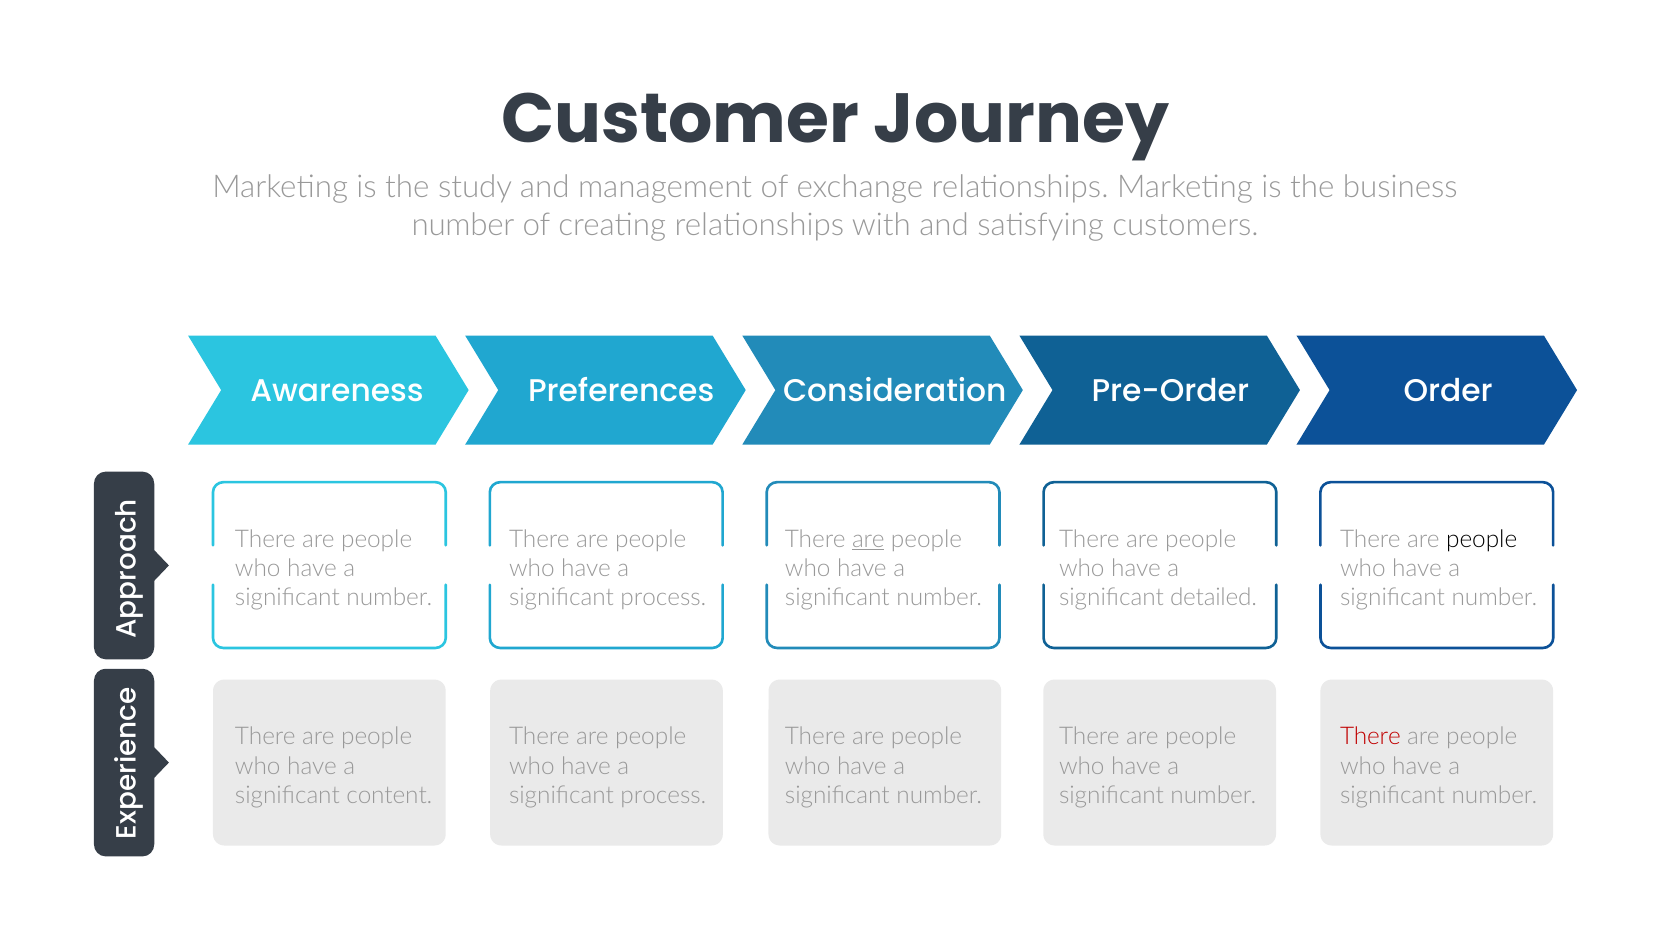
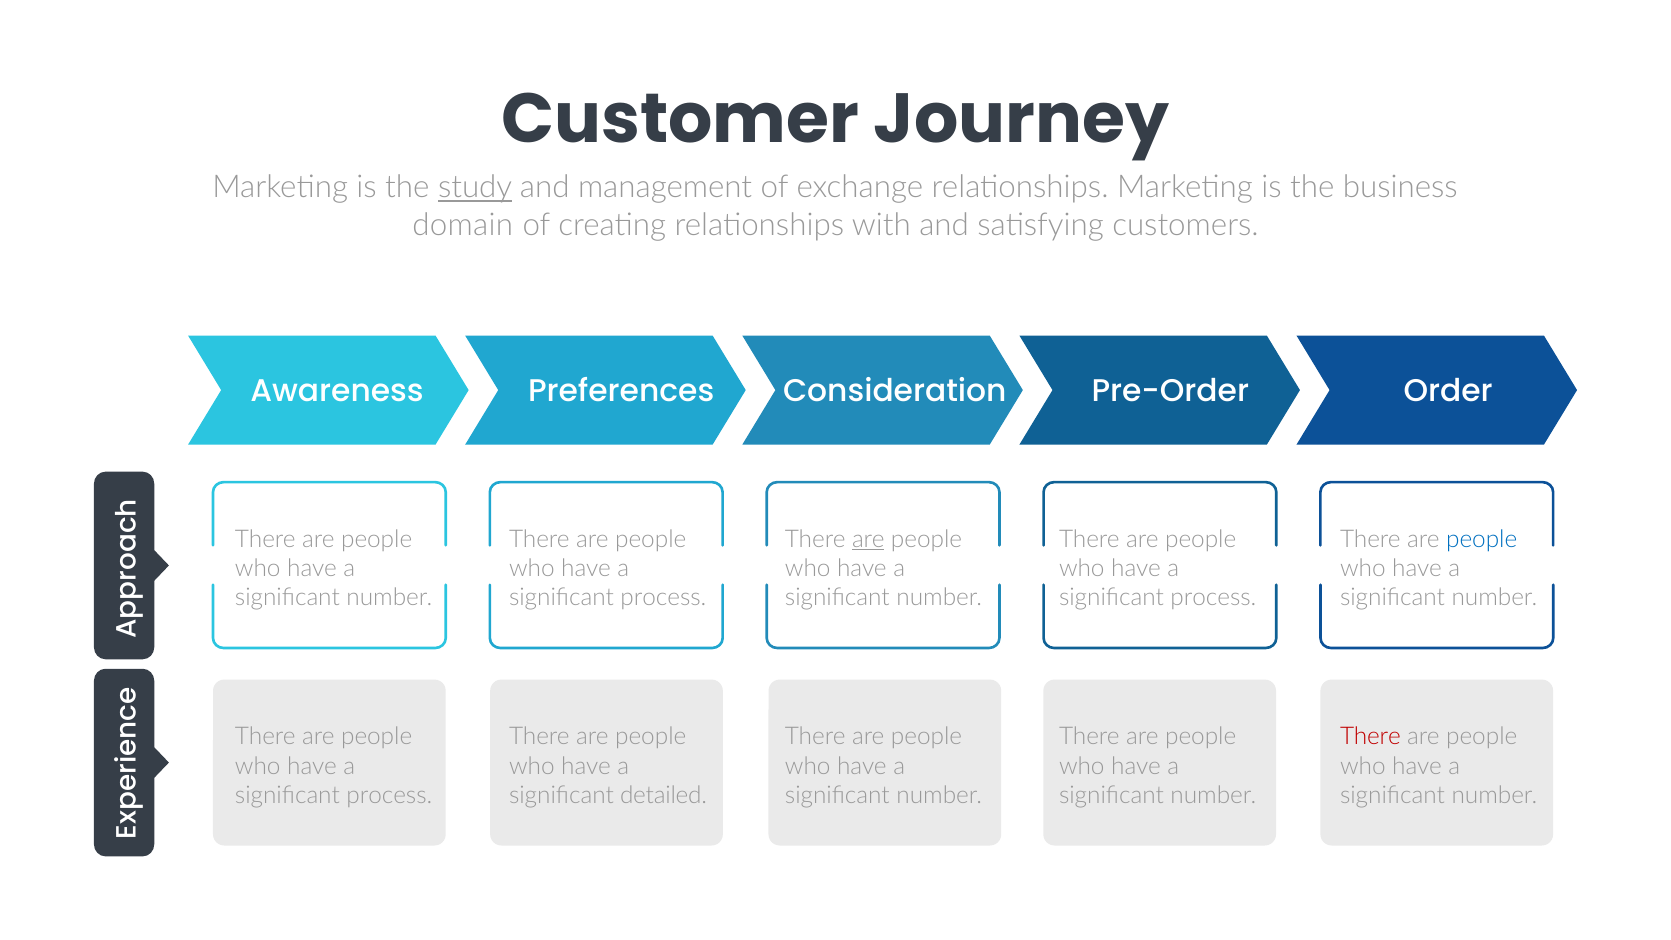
study underline: none -> present
number at (463, 225): number -> domain
people at (1482, 539) colour: black -> blue
detailed at (1213, 598): detailed -> process
content at (389, 795): content -> process
process at (663, 795): process -> detailed
